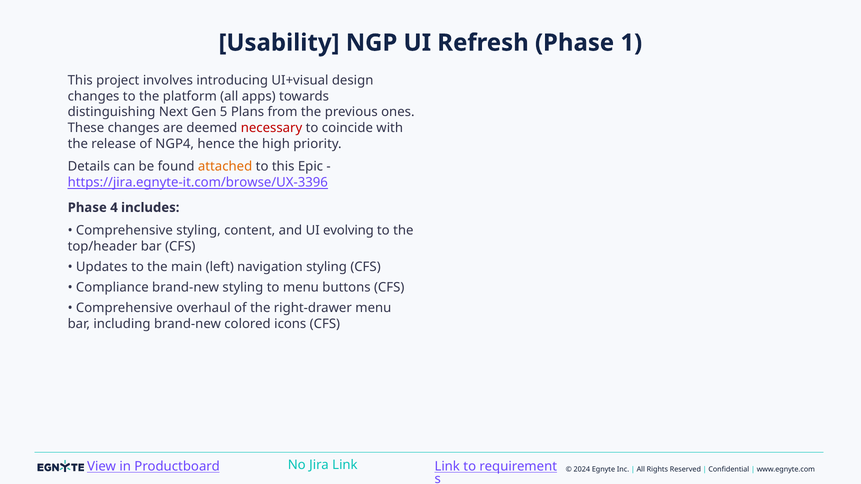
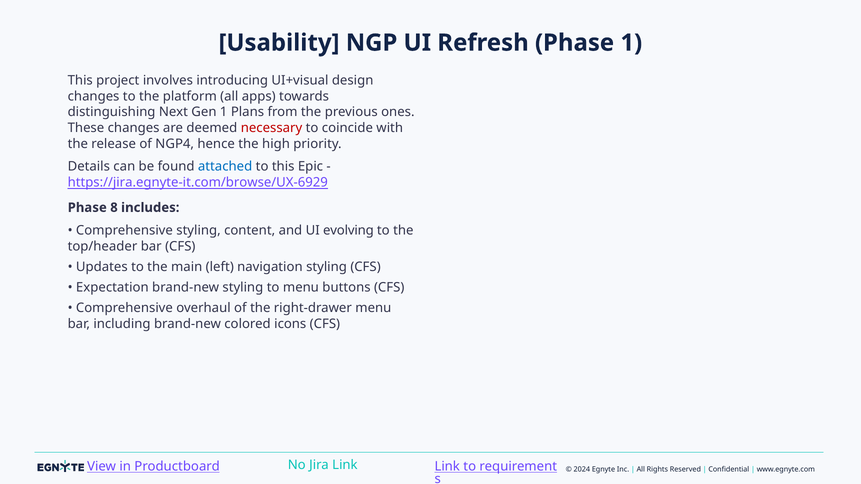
Gen 5: 5 -> 1
attached colour: orange -> blue
https://jira.egnyte-it.com/browse/UX-3396: https://jira.egnyte-it.com/browse/UX-3396 -> https://jira.egnyte-it.com/browse/UX-6929
4: 4 -> 8
Compliance: Compliance -> Expectation
